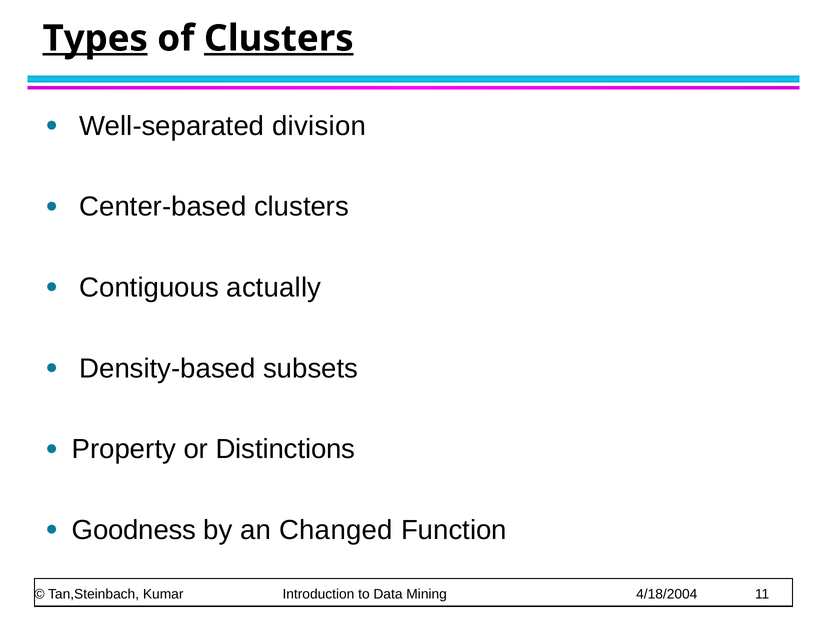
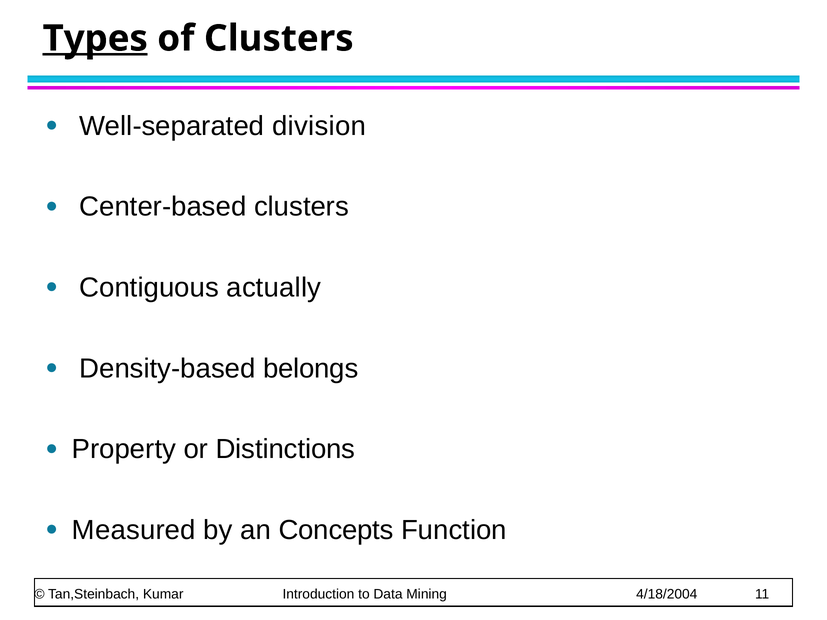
Clusters at (279, 38) underline: present -> none
subsets: subsets -> belongs
Goodness: Goodness -> Measured
Changed: Changed -> Concepts
